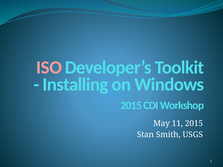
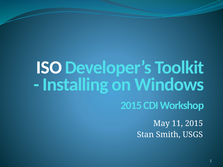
ISO colour: pink -> white
